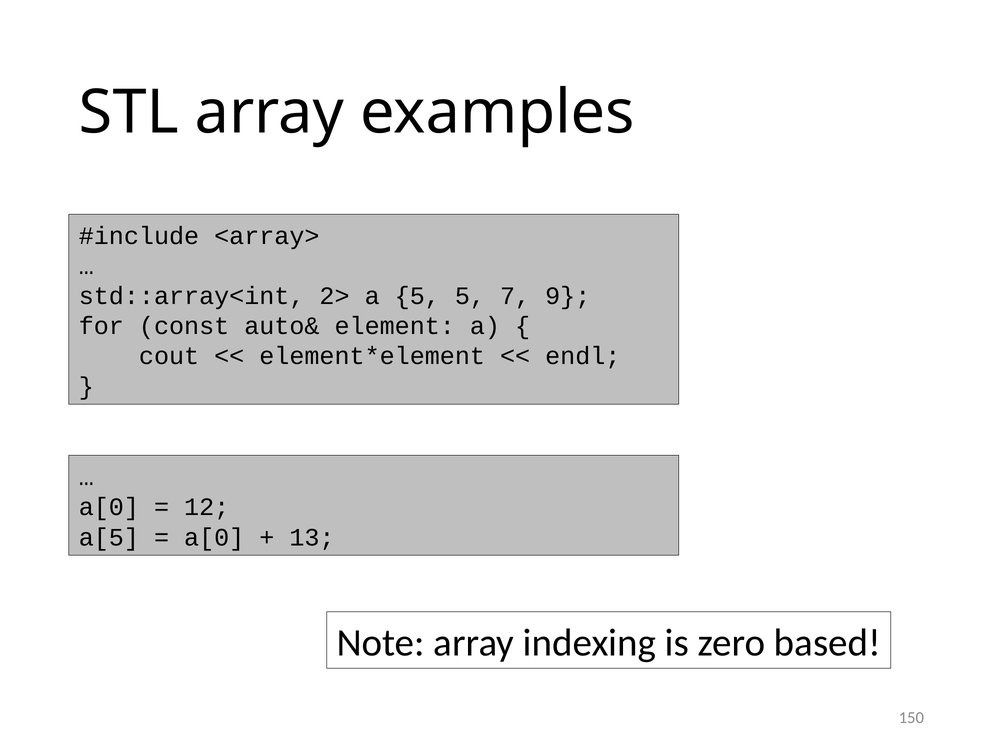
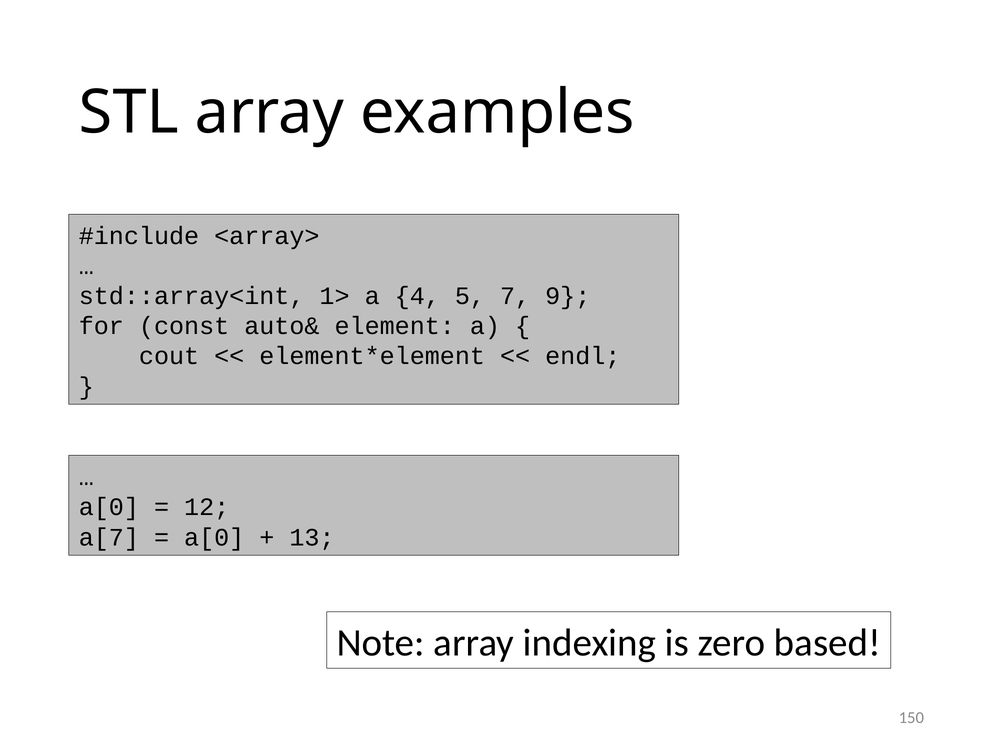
2>: 2> -> 1>
a 5: 5 -> 4
a[5: a[5 -> a[7
